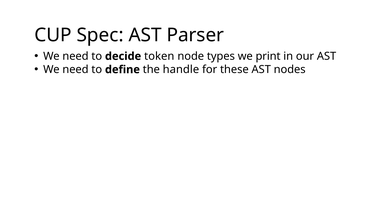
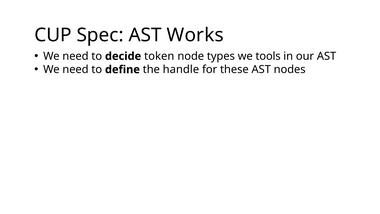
Parser: Parser -> Works
print: print -> tools
